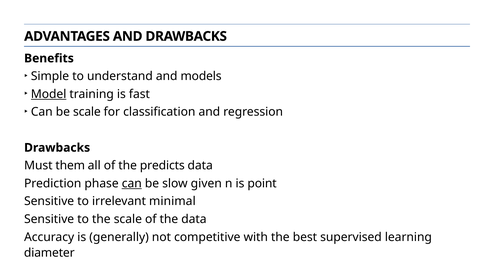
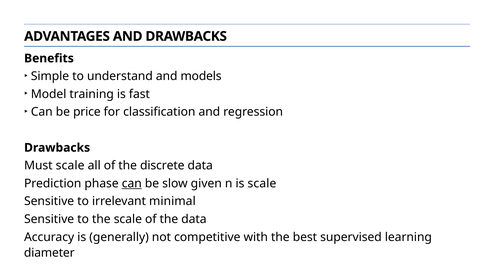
Model underline: present -> none
be scale: scale -> price
Must them: them -> scale
predicts: predicts -> discrete
is point: point -> scale
